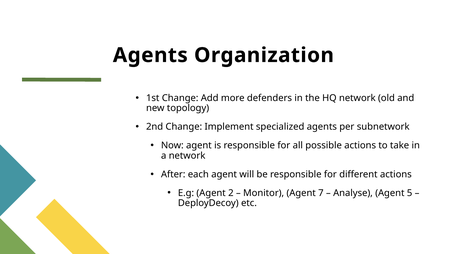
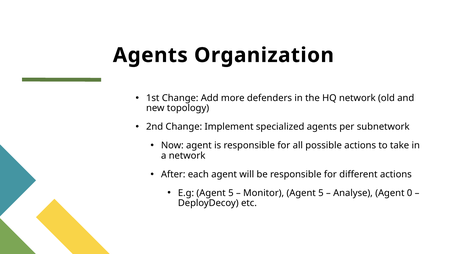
E.g Agent 2: 2 -> 5
Monitor Agent 7: 7 -> 5
5: 5 -> 0
